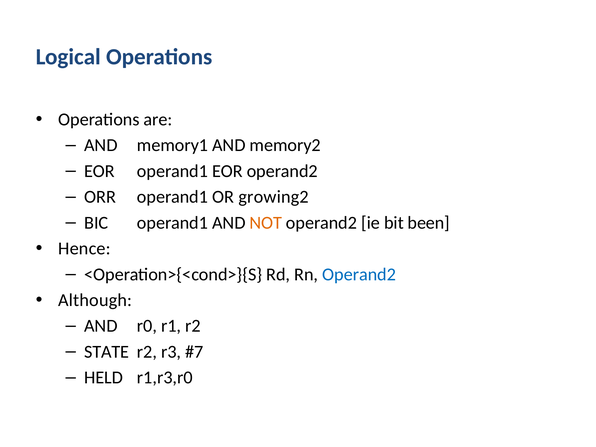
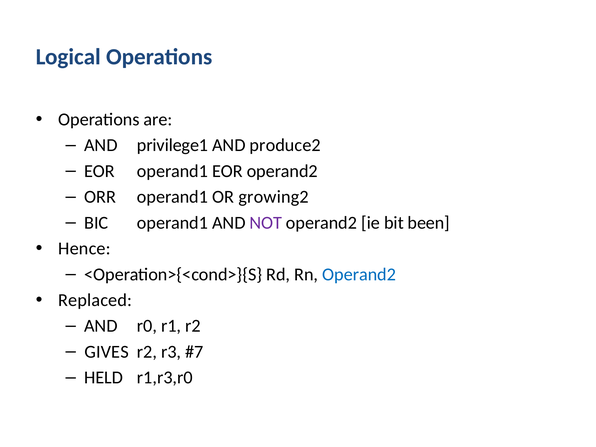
memory1: memory1 -> privilege1
memory2: memory2 -> produce2
NOT colour: orange -> purple
Although: Although -> Replaced
STATE: STATE -> GIVES
